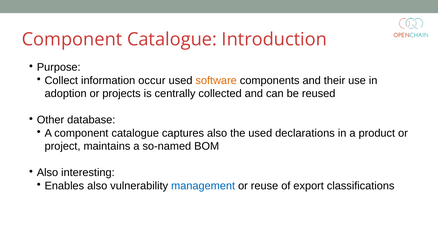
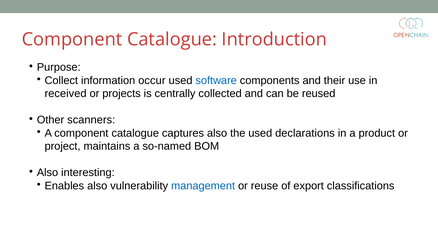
software colour: orange -> blue
adoption: adoption -> received
database: database -> scanners
